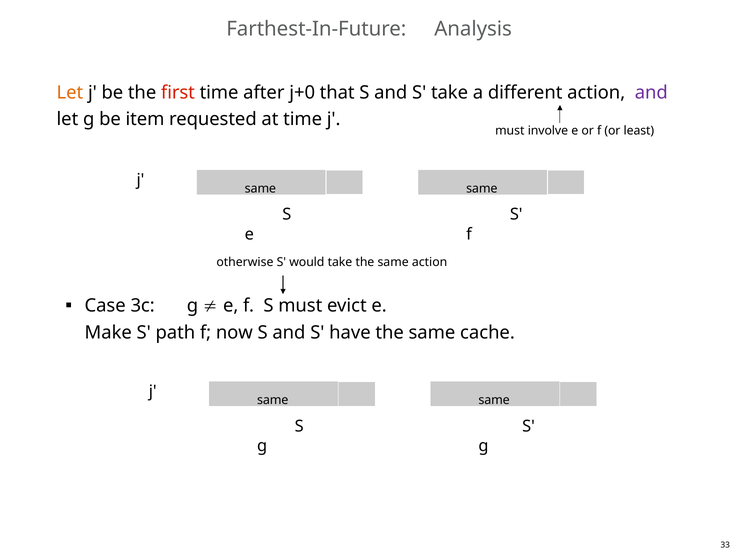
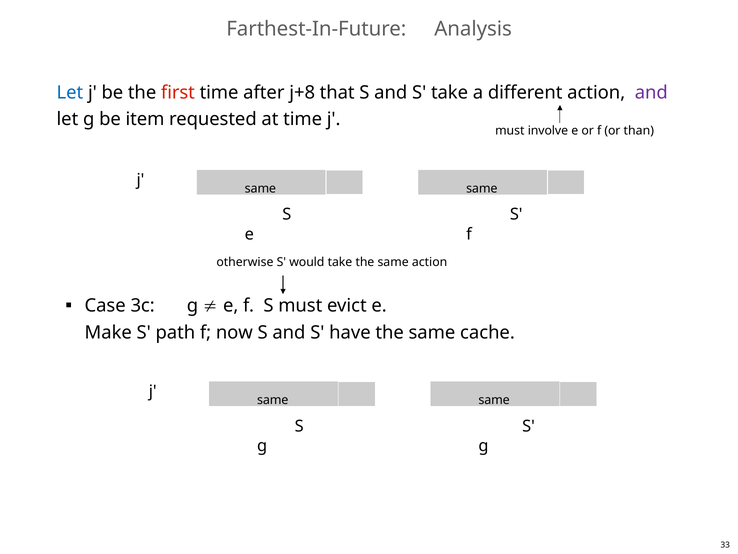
Let at (70, 93) colour: orange -> blue
j+0: j+0 -> j+8
least: least -> than
